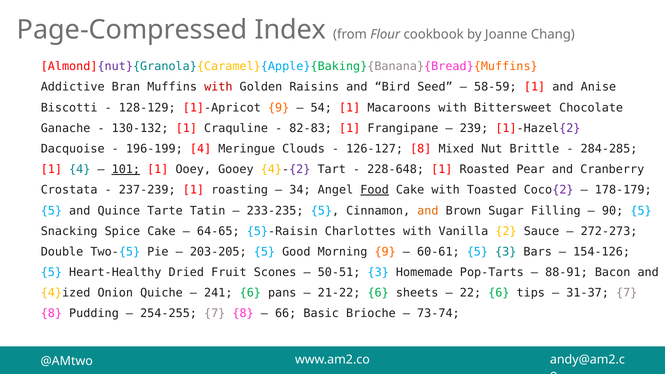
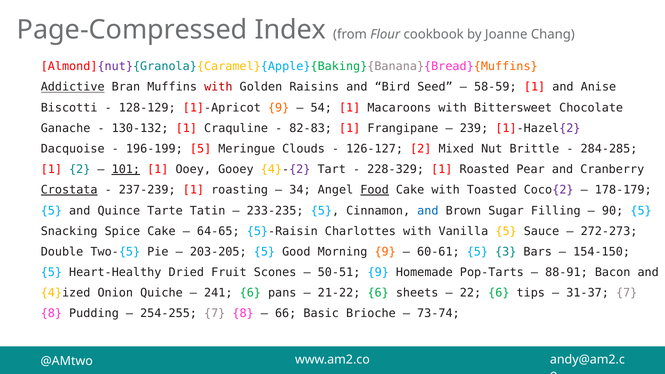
Addictive underline: none -> present
196-199 4: 4 -> 5
126-127 8: 8 -> 2
1 4: 4 -> 2
228-648: 228-648 -> 228-329
Crostata underline: none -> present
and at (428, 211) colour: orange -> blue
Vanilla 2: 2 -> 5
154-126: 154-126 -> 154-150
50-51 3: 3 -> 9
